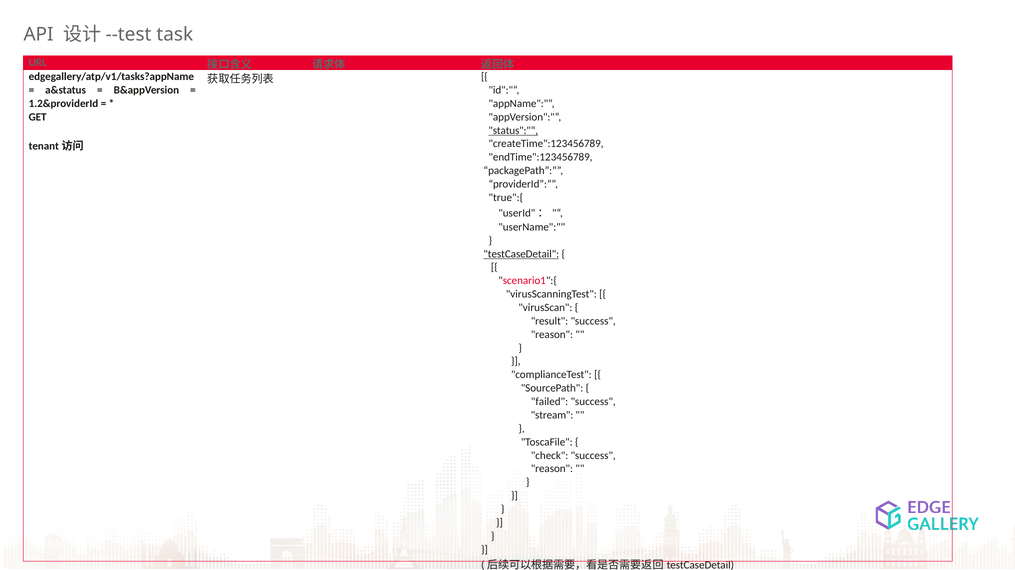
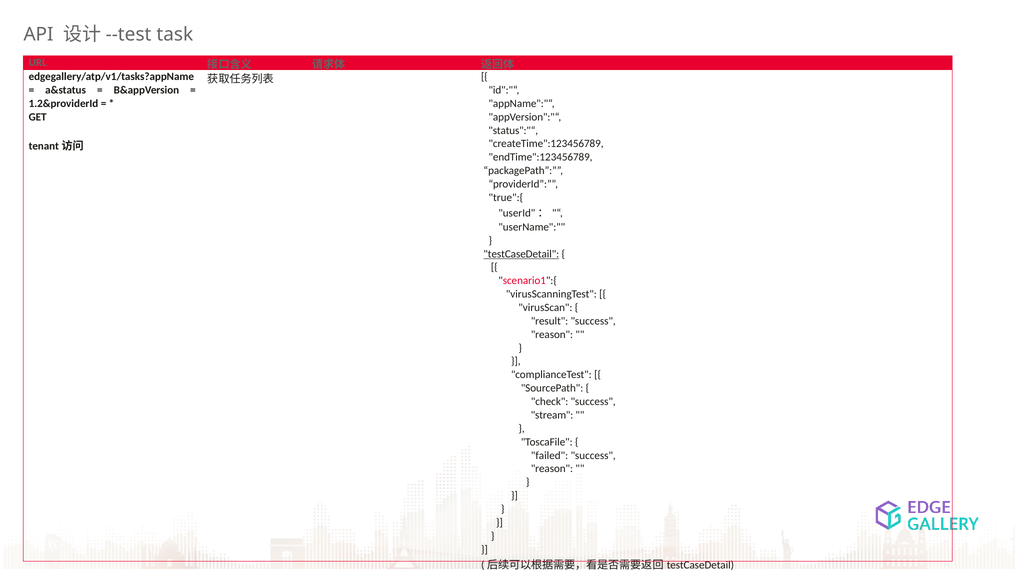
status":"“ underline: present -> none
failed: failed -> check
check: check -> failed
